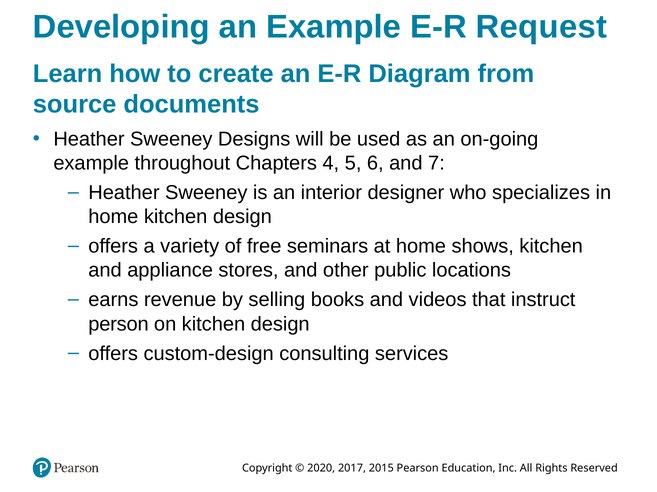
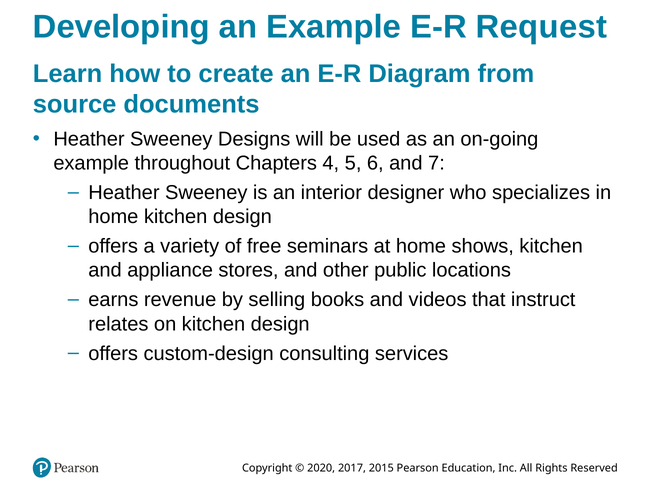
person: person -> relates
